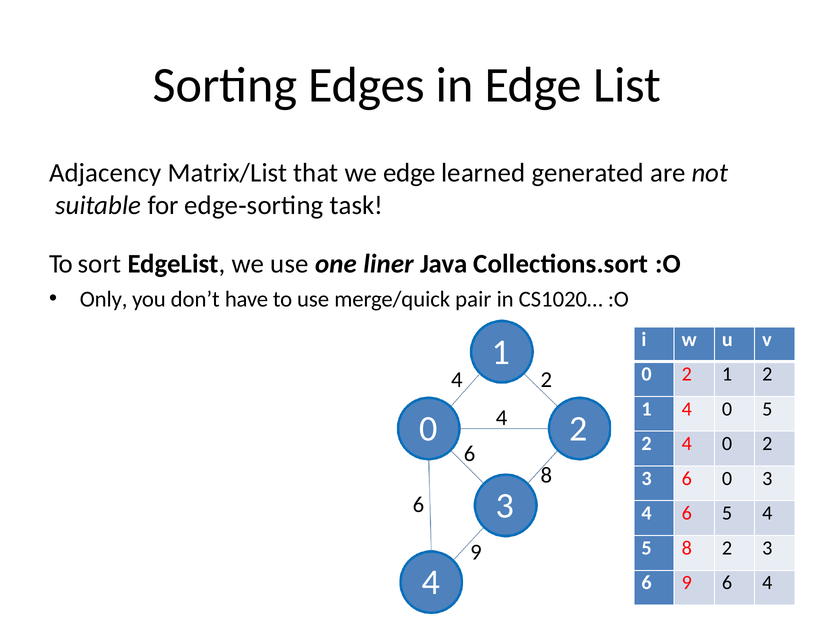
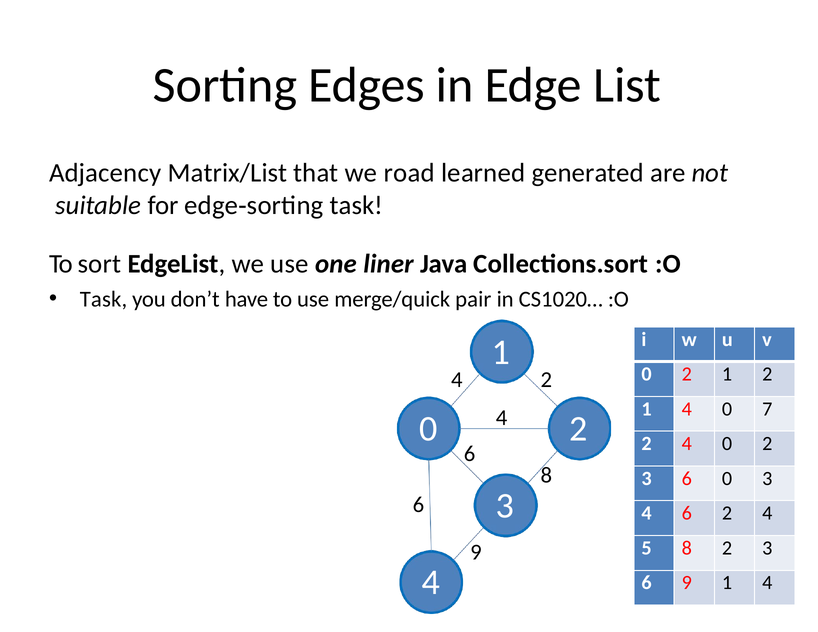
we edge: edge -> road
Only at (104, 299): Only -> Task
0 5: 5 -> 7
6 5: 5 -> 2
9 6: 6 -> 1
